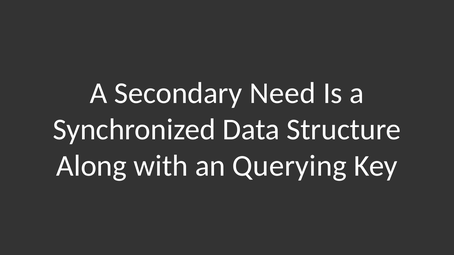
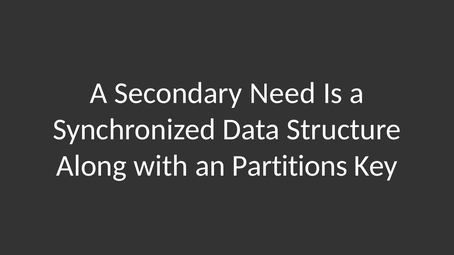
Querying: Querying -> Partitions
